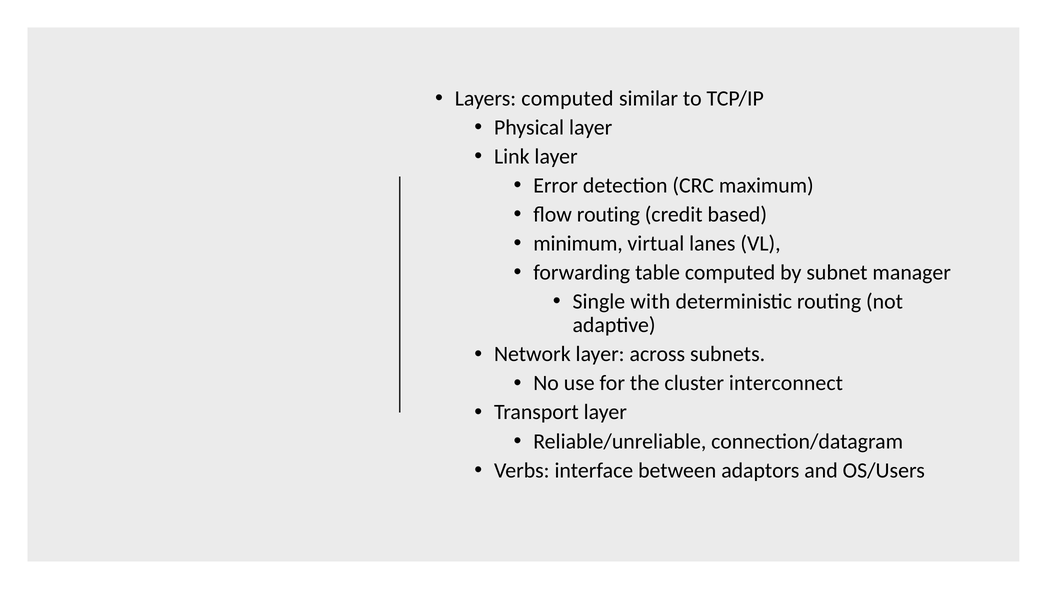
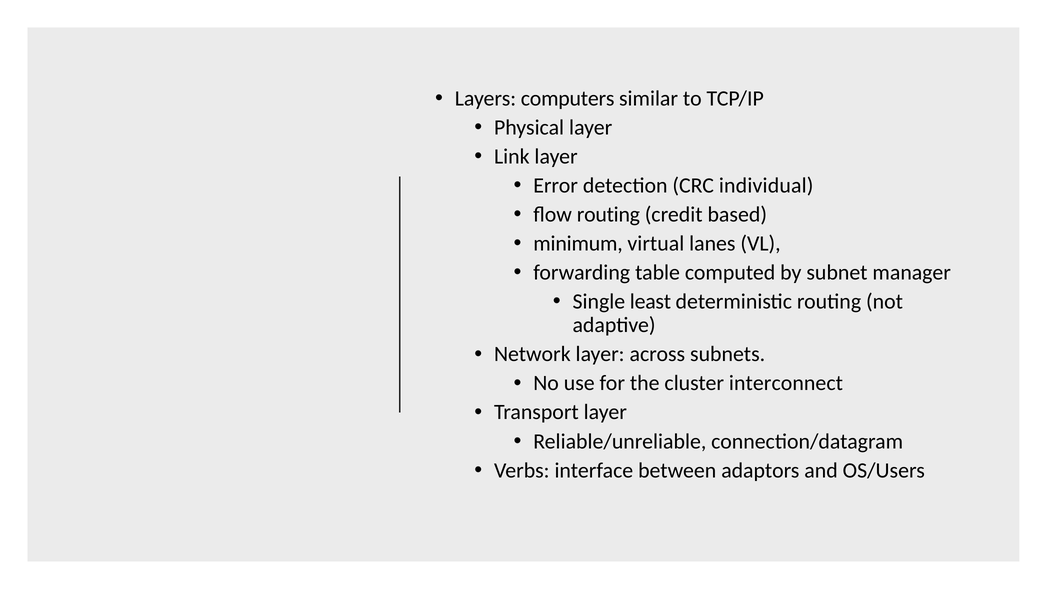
Layers computed: computed -> computers
maximum: maximum -> individual
with: with -> least
